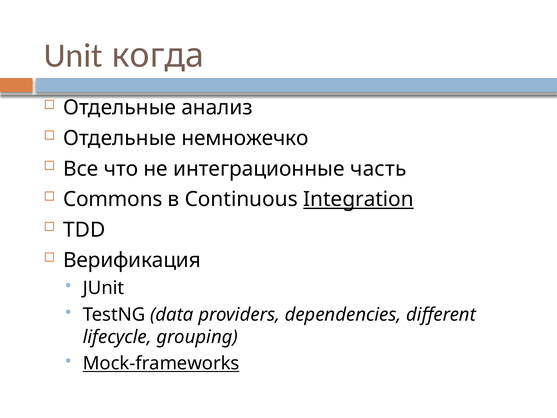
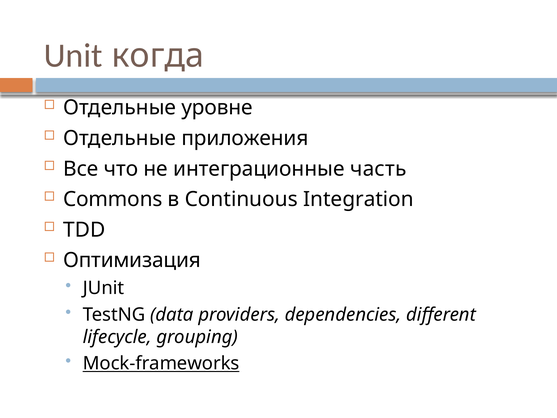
анализ: анализ -> уровне
немножечко: немножечко -> приложения
Integration underline: present -> none
Верификация: Верификация -> Оптимизация
